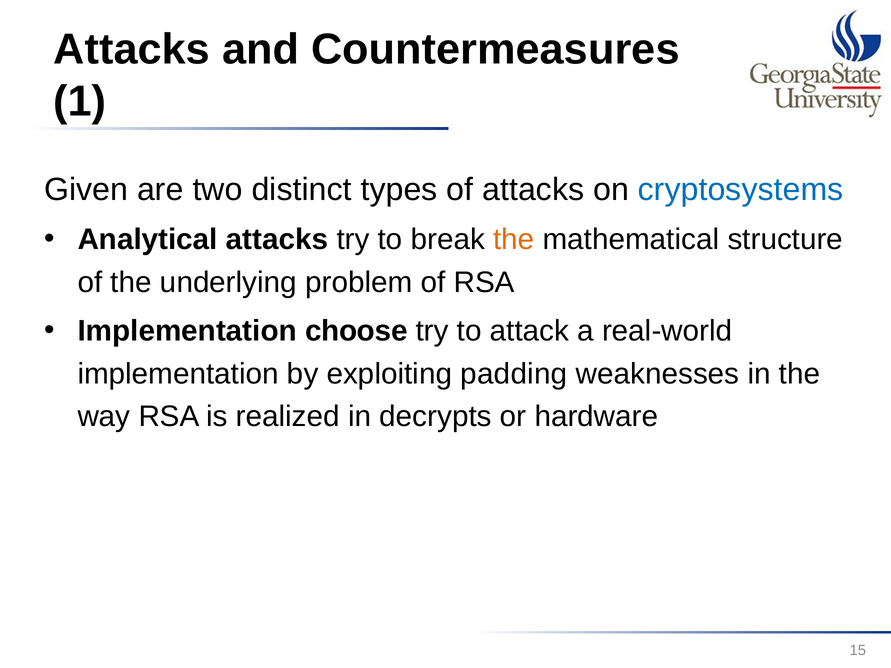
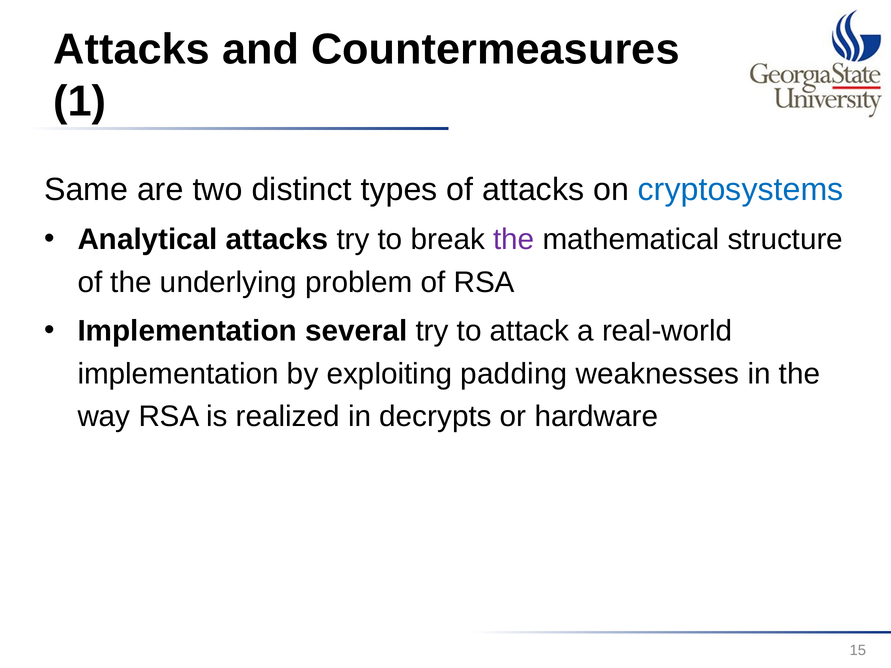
Given: Given -> Same
the at (514, 240) colour: orange -> purple
choose: choose -> several
